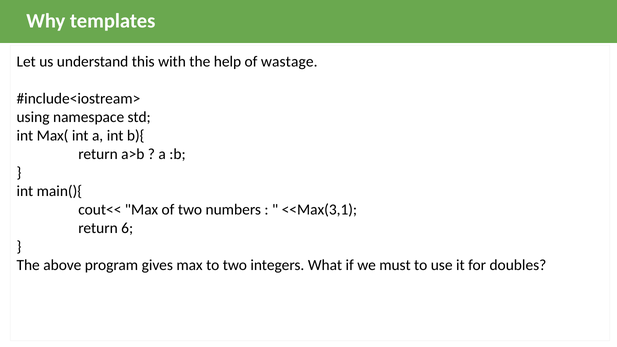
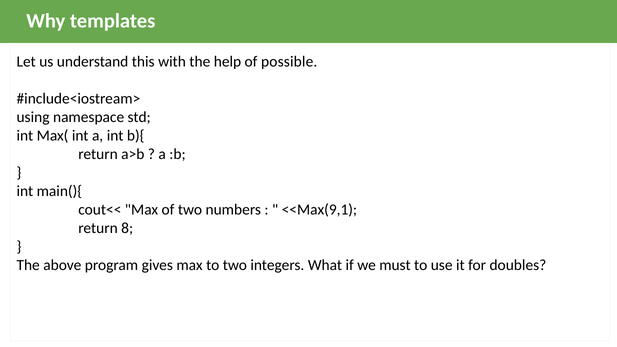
wastage: wastage -> possible
<<Max(3,1: <<Max(3,1 -> <<Max(9,1
6: 6 -> 8
